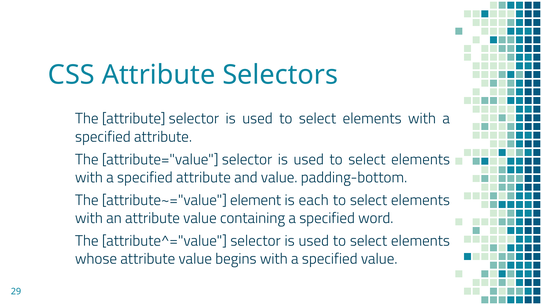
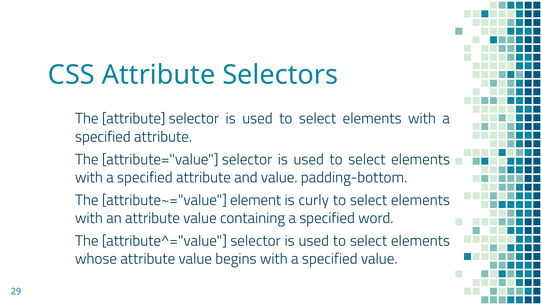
each: each -> curly
